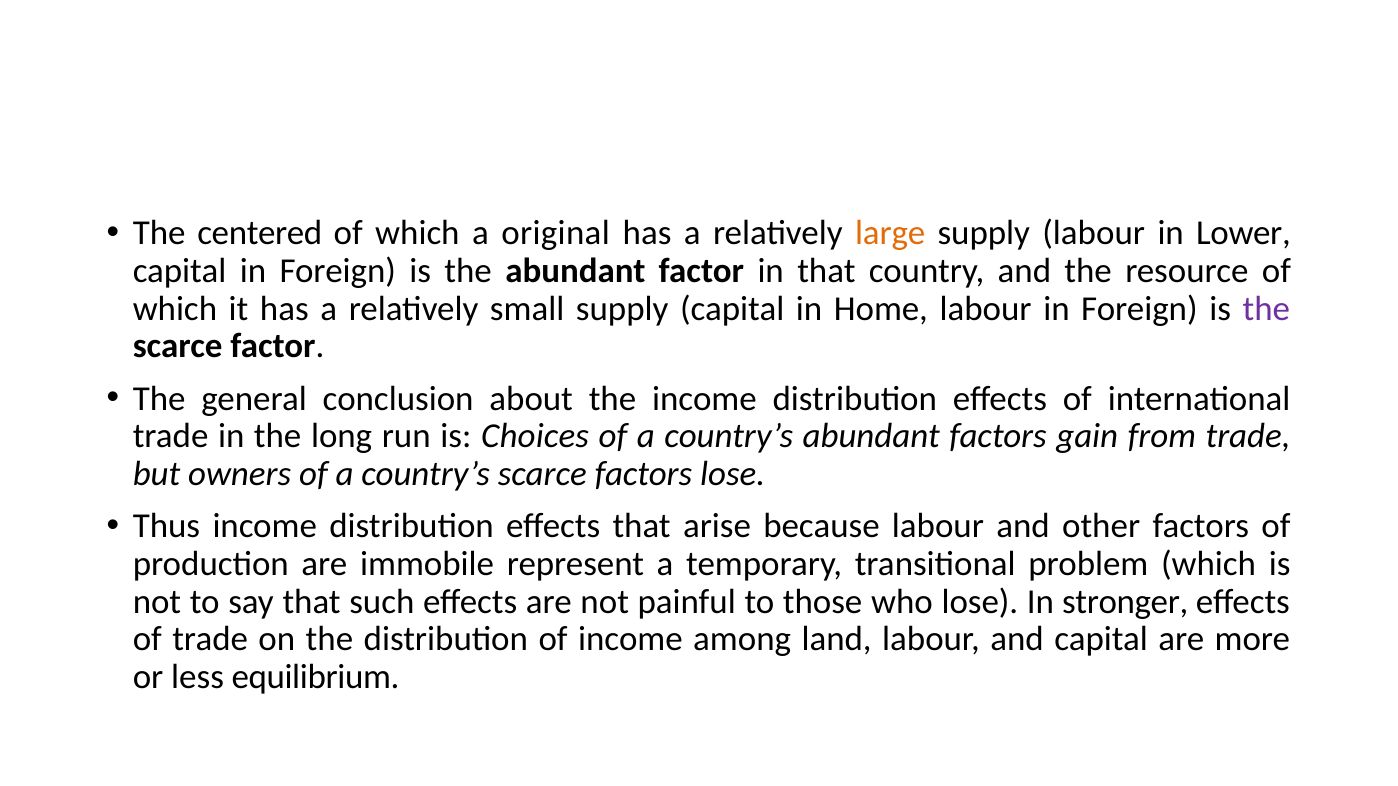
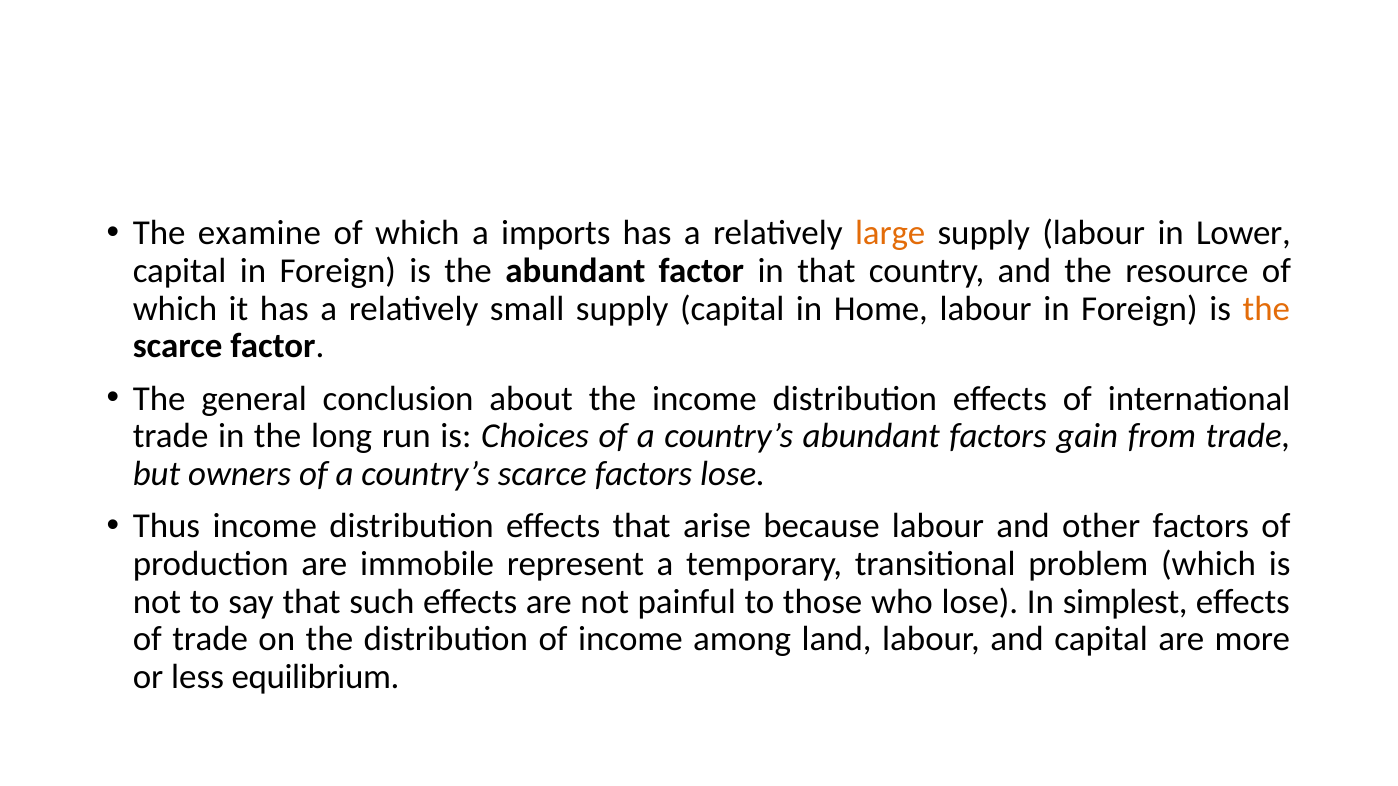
centered: centered -> examine
original: original -> imports
the at (1266, 309) colour: purple -> orange
stronger: stronger -> simplest
